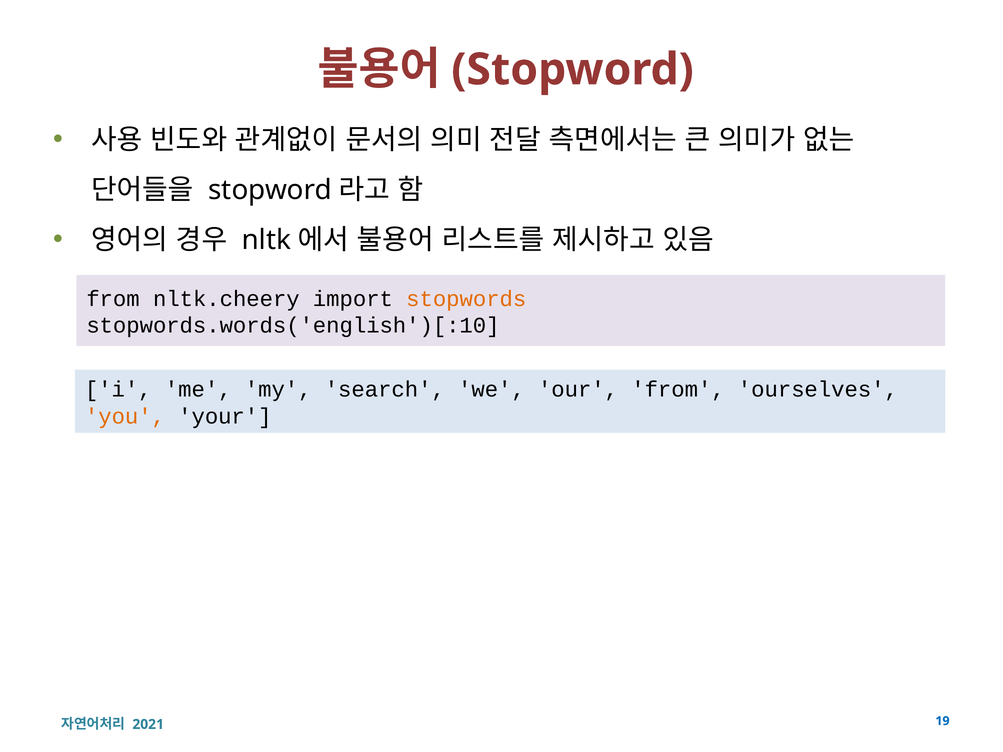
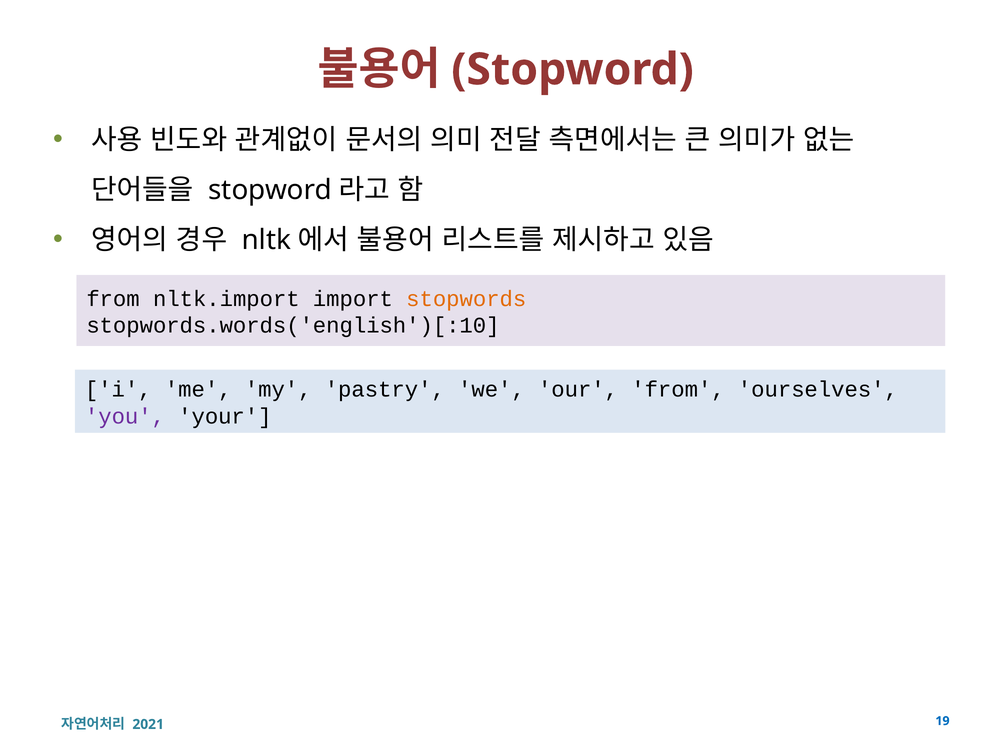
nltk.cheery: nltk.cheery -> nltk.import
search: search -> pastry
you colour: orange -> purple
